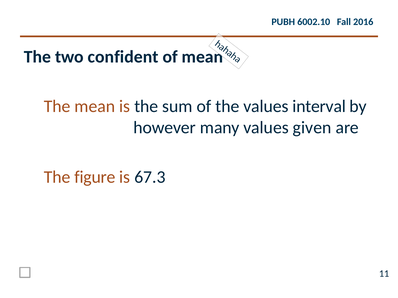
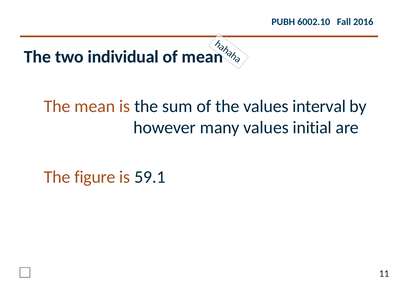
confident: confident -> individual
given: given -> initial
67.3: 67.3 -> 59.1
